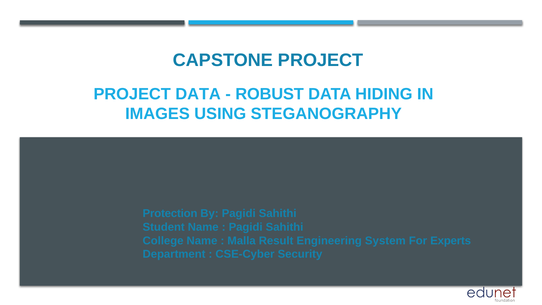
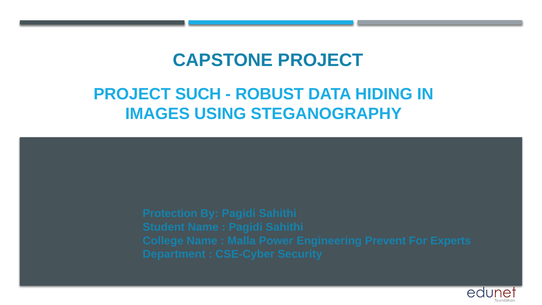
PROJECT DATA: DATA -> SUCH
Result: Result -> Power
System: System -> Prevent
